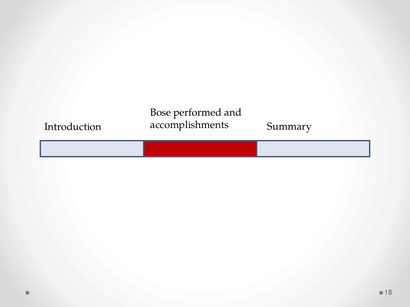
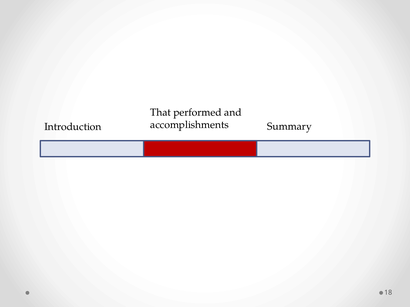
Bose: Bose -> That
